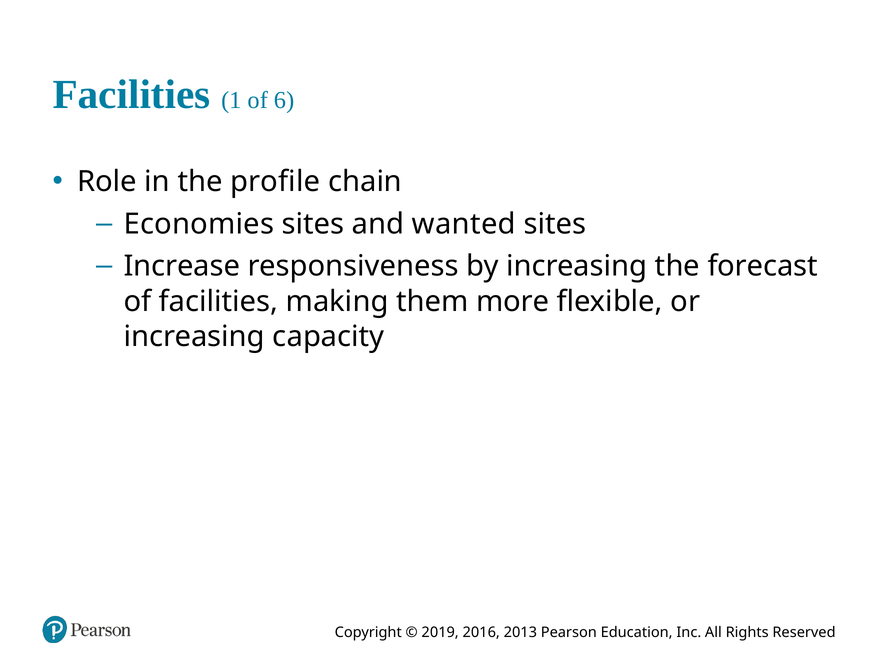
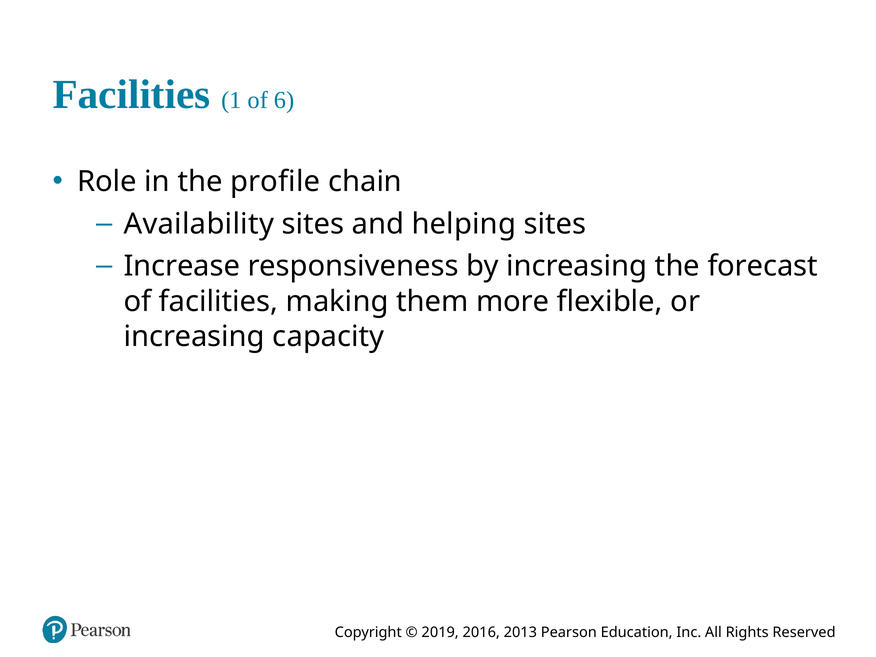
Economies: Economies -> Availability
wanted: wanted -> helping
